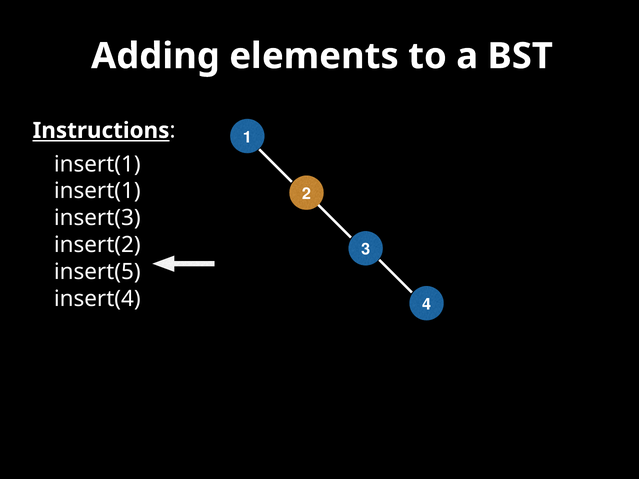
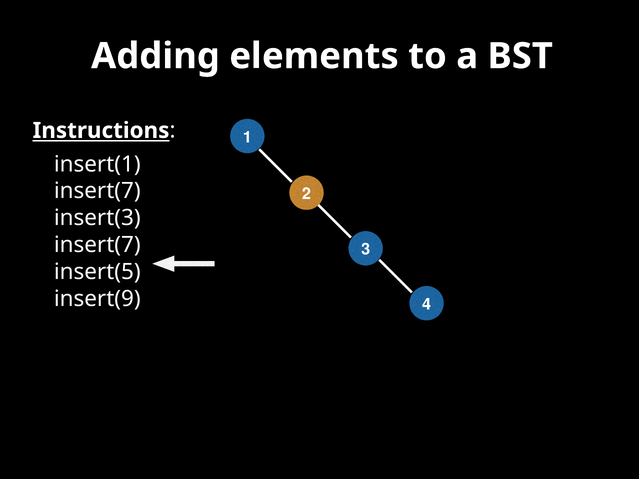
insert(1 at (97, 191): insert(1 -> insert(7
insert(2 at (97, 245): insert(2 -> insert(7
insert(4: insert(4 -> insert(9
